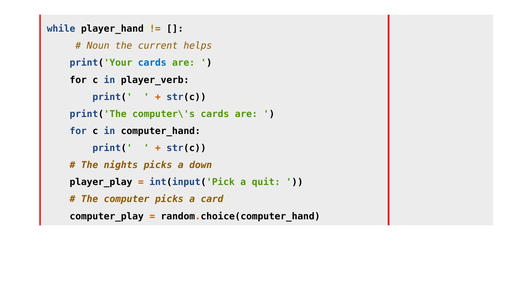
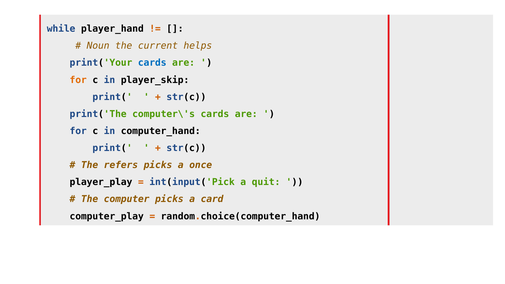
for at (78, 80) colour: black -> orange
player_verb: player_verb -> player_skip
nights: nights -> refers
down: down -> once
